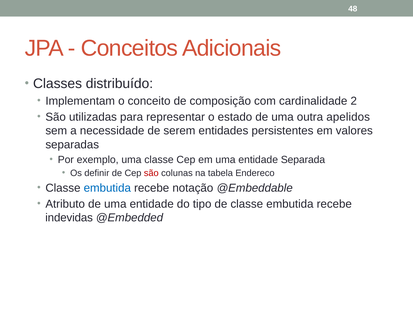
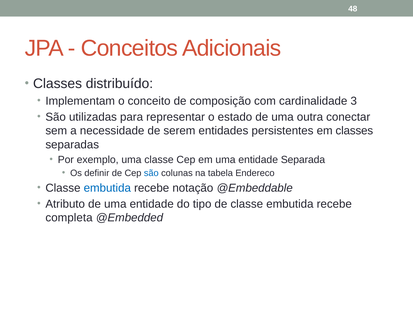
2: 2 -> 3
apelidos: apelidos -> conectar
em valores: valores -> classes
são at (151, 173) colour: red -> blue
indevidas: indevidas -> completa
